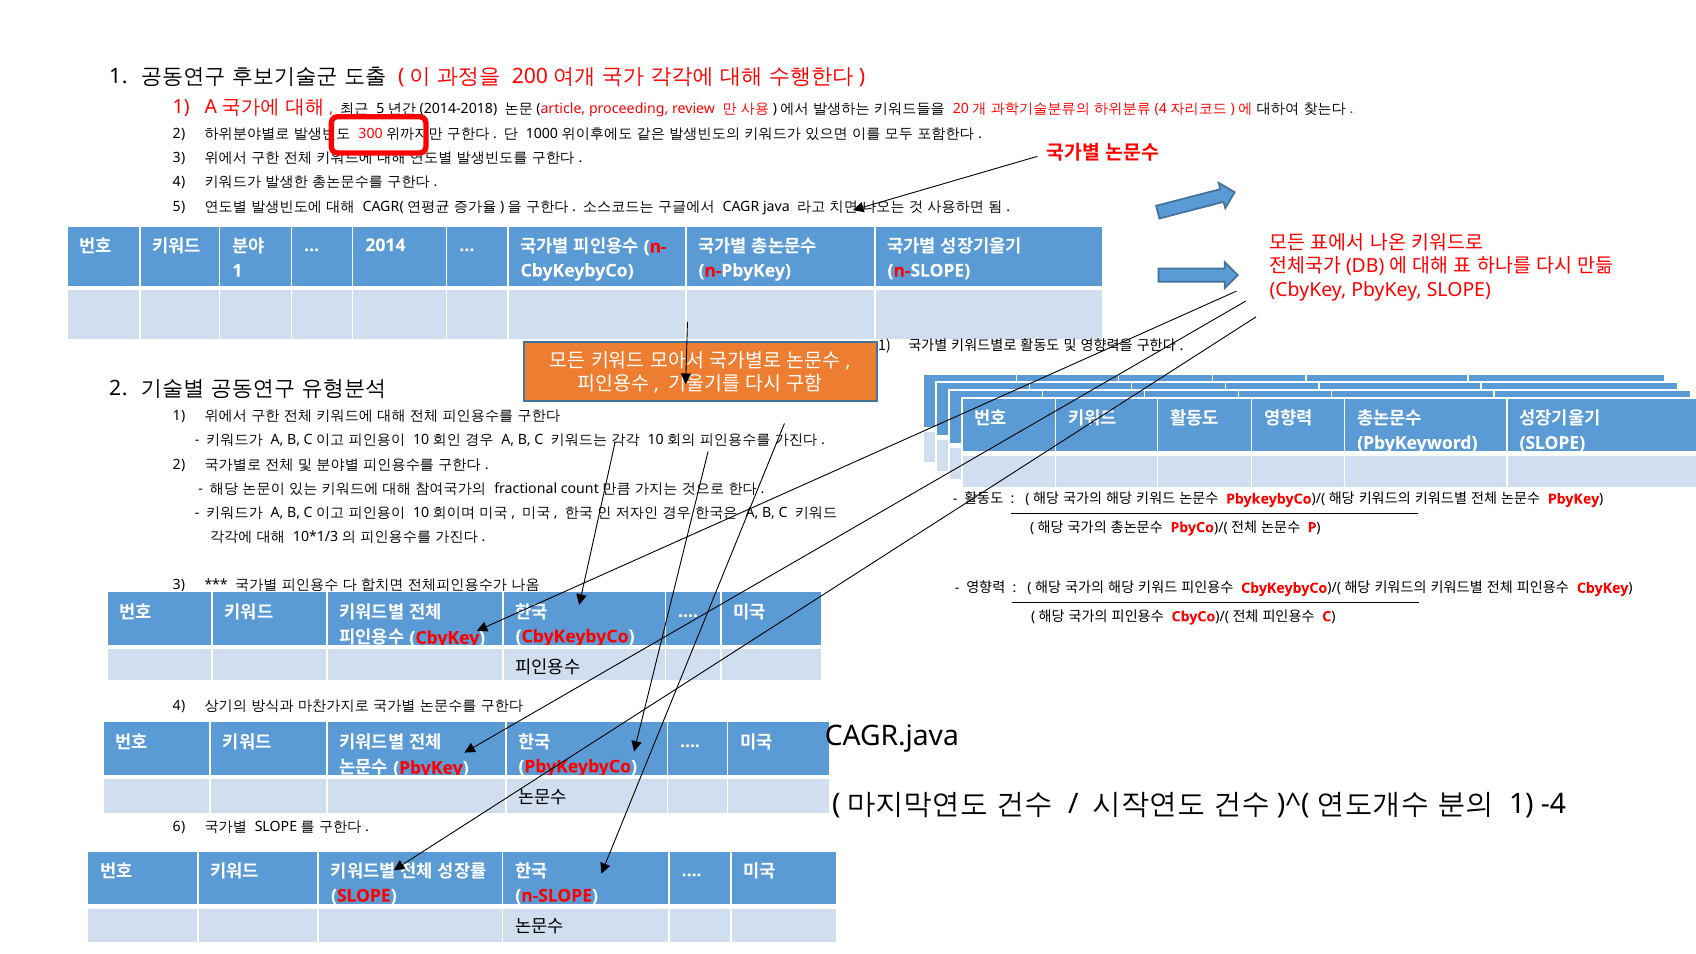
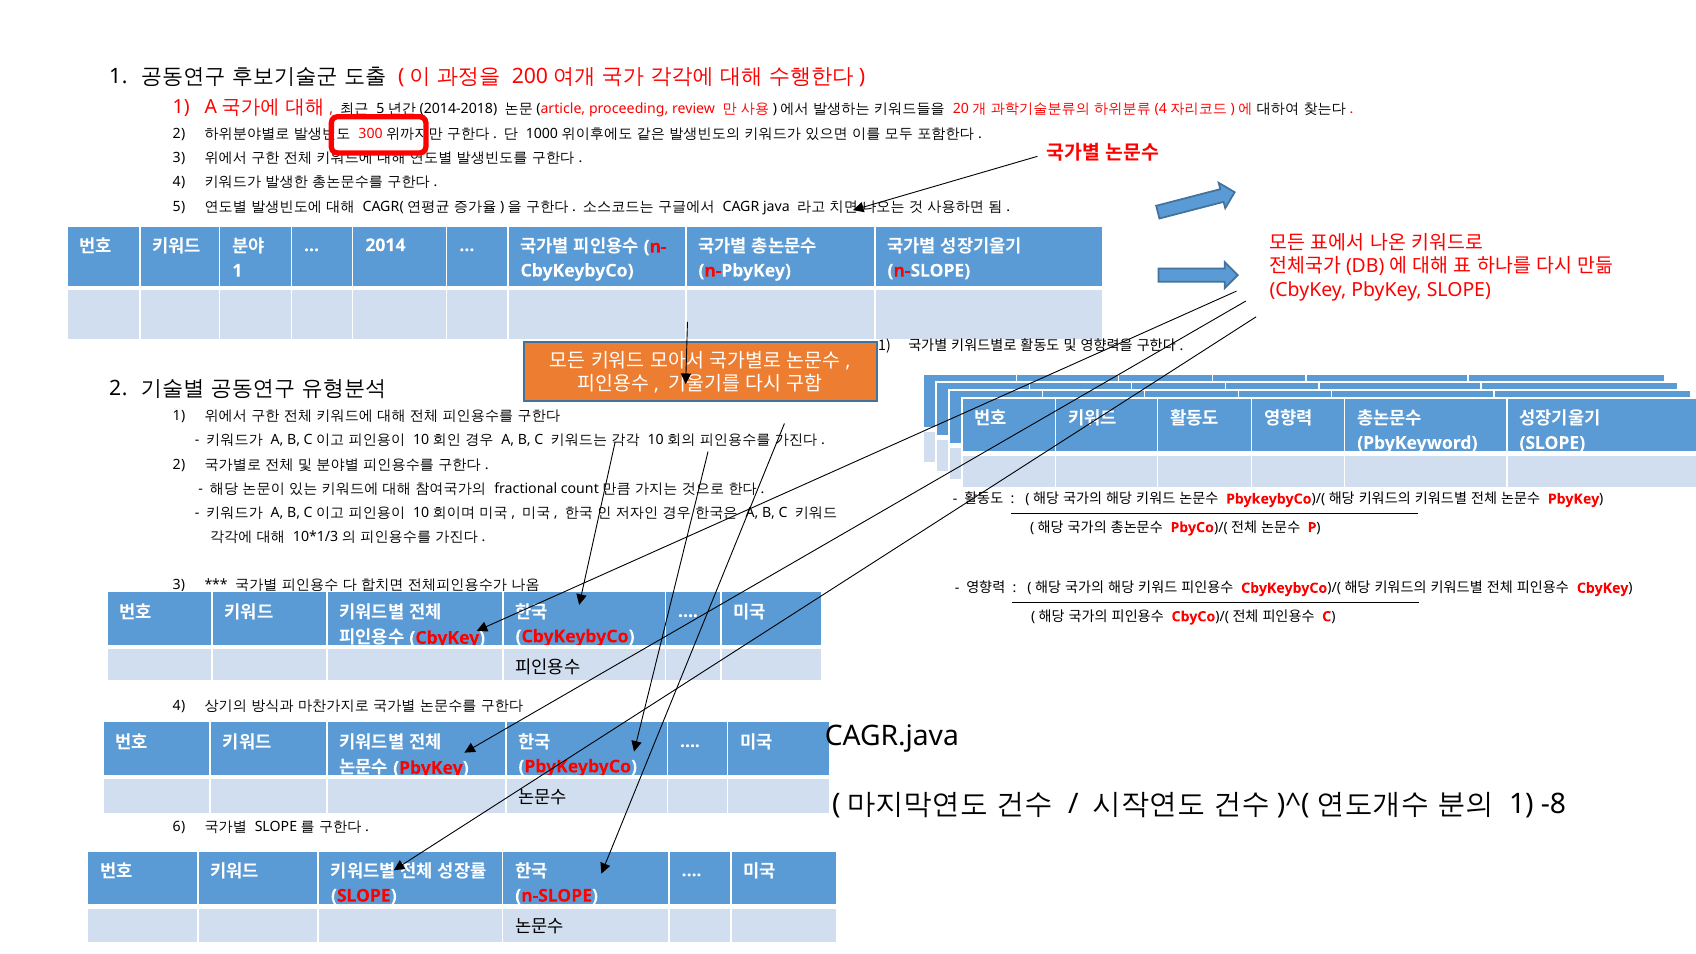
-4: -4 -> -8
